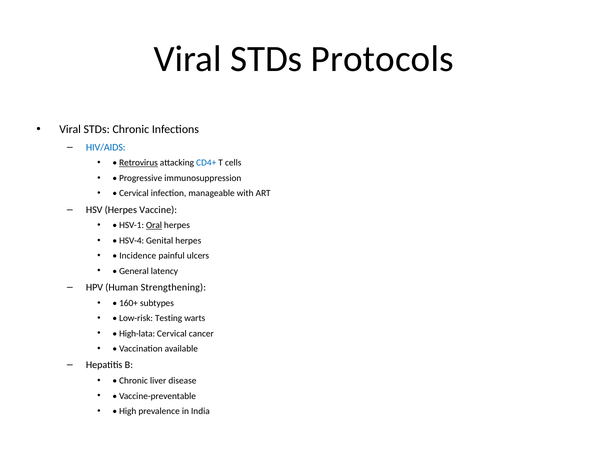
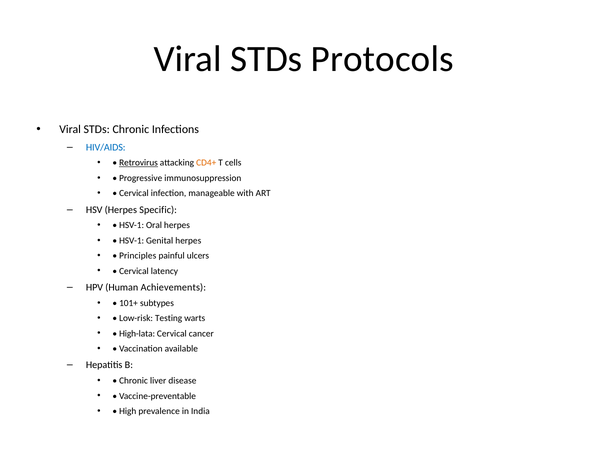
CD4+ colour: blue -> orange
Vaccine: Vaccine -> Specific
Oral underline: present -> none
HSV-4 at (132, 241): HSV-4 -> HSV-1
Incidence: Incidence -> Principles
General at (134, 271): General -> Cervical
Strengthening: Strengthening -> Achievements
160+: 160+ -> 101+
